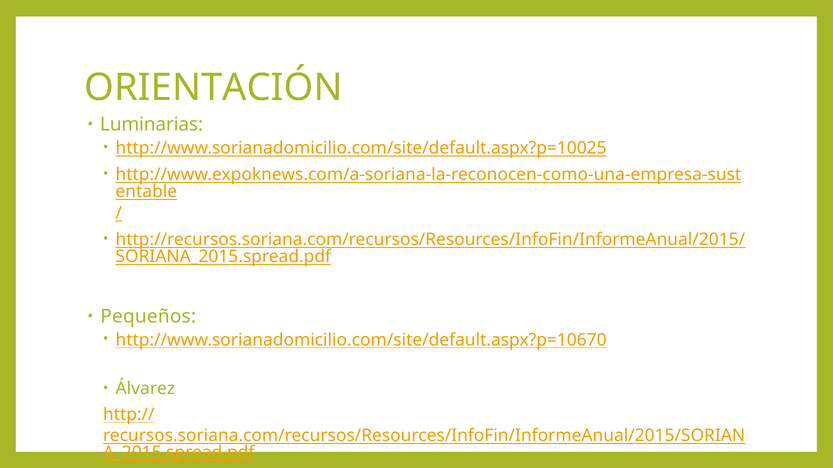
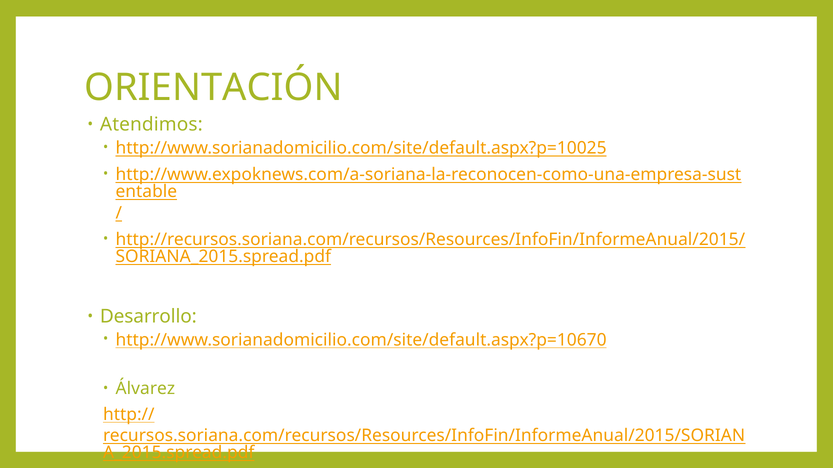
Luminarias: Luminarias -> Atendimos
Pequeños: Pequeños -> Desarrollo
